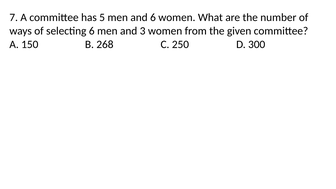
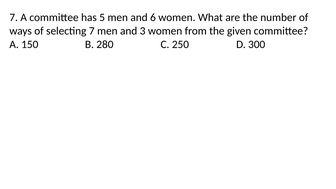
selecting 6: 6 -> 7
268: 268 -> 280
